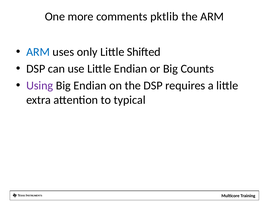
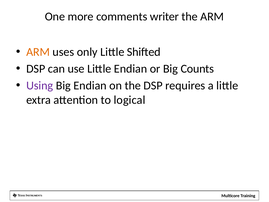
pktlib: pktlib -> writer
ARM at (38, 52) colour: blue -> orange
typical: typical -> logical
